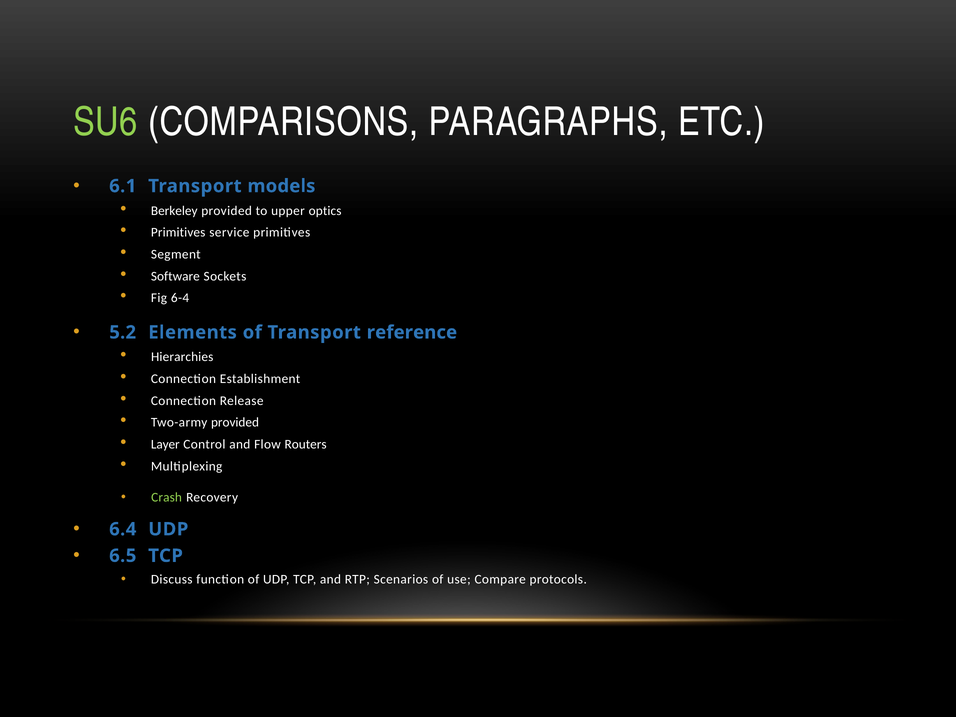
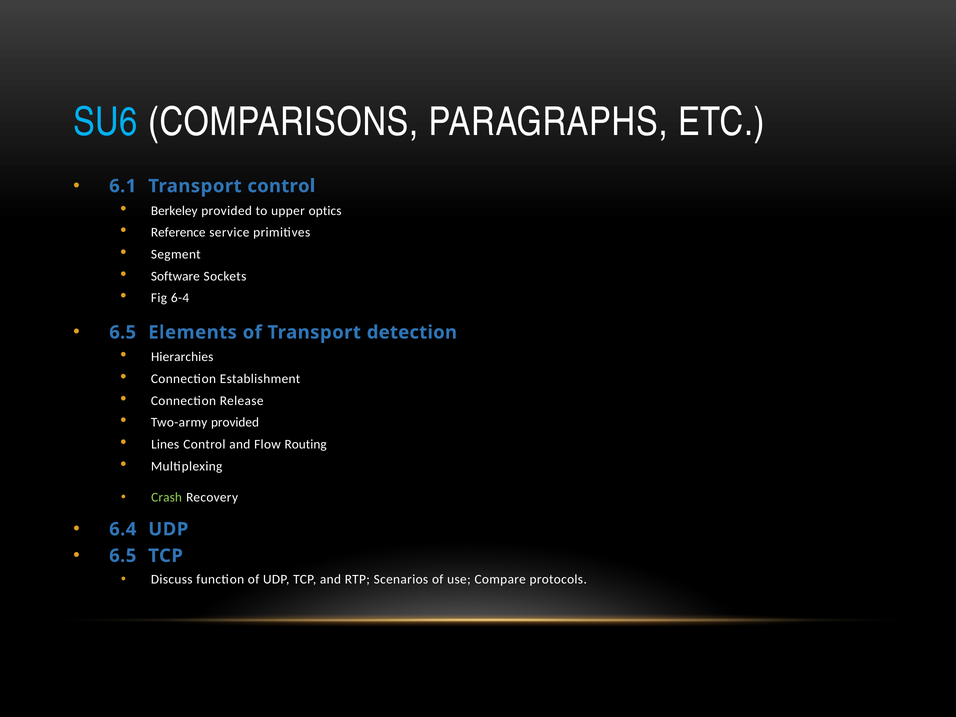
SU6 colour: light green -> light blue
Transport models: models -> control
Primitives at (178, 233): Primitives -> Reference
5.2 at (123, 332): 5.2 -> 6.5
reference: reference -> detection
Layer: Layer -> Lines
Routers: Routers -> Routing
